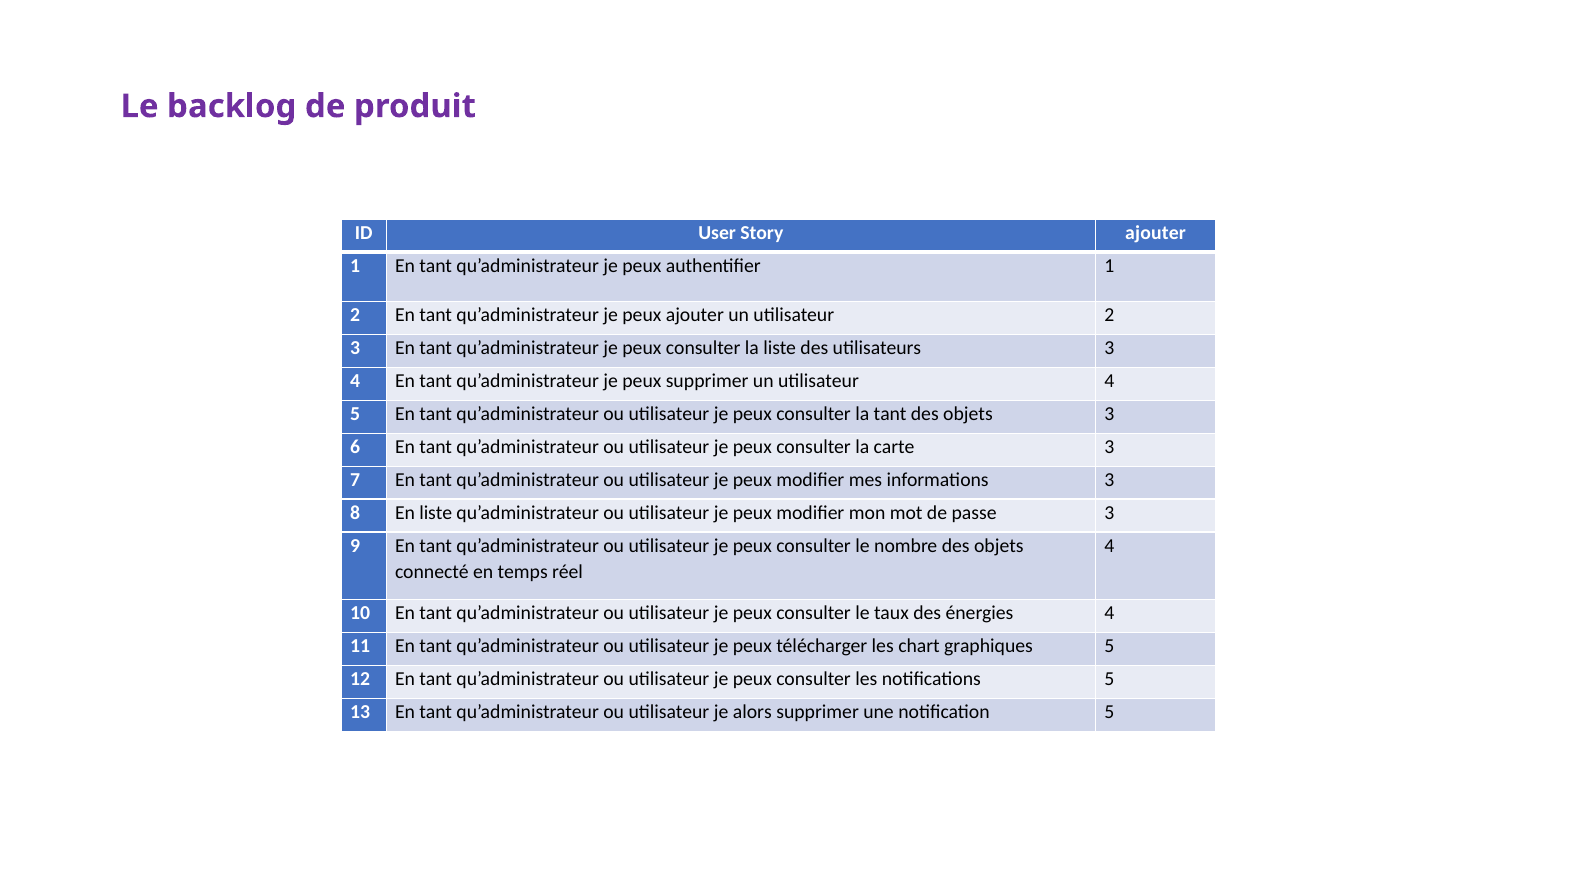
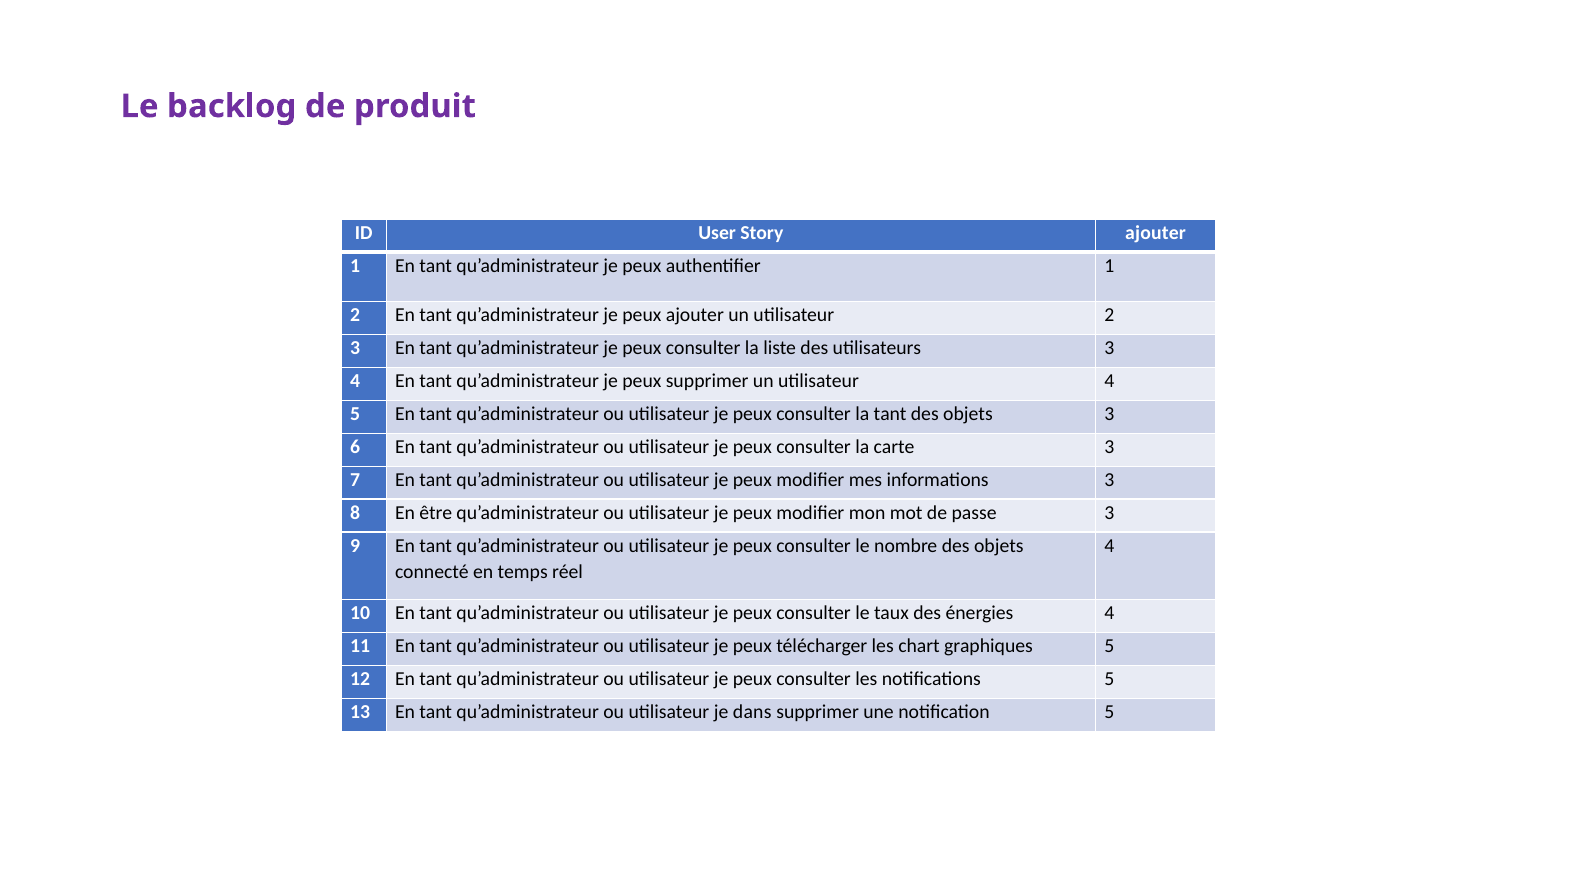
En liste: liste -> être
alors: alors -> dans
